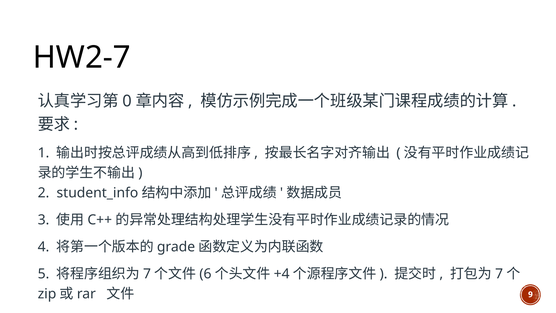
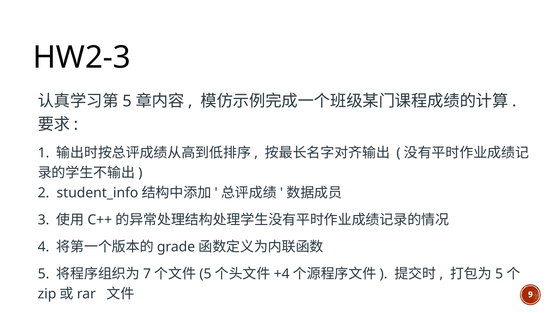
HW2-7: HW2-7 -> HW2-3
0 at (127, 101): 0 -> 5
6 at (205, 274): 6 -> 5
7 at (499, 274): 7 -> 5
